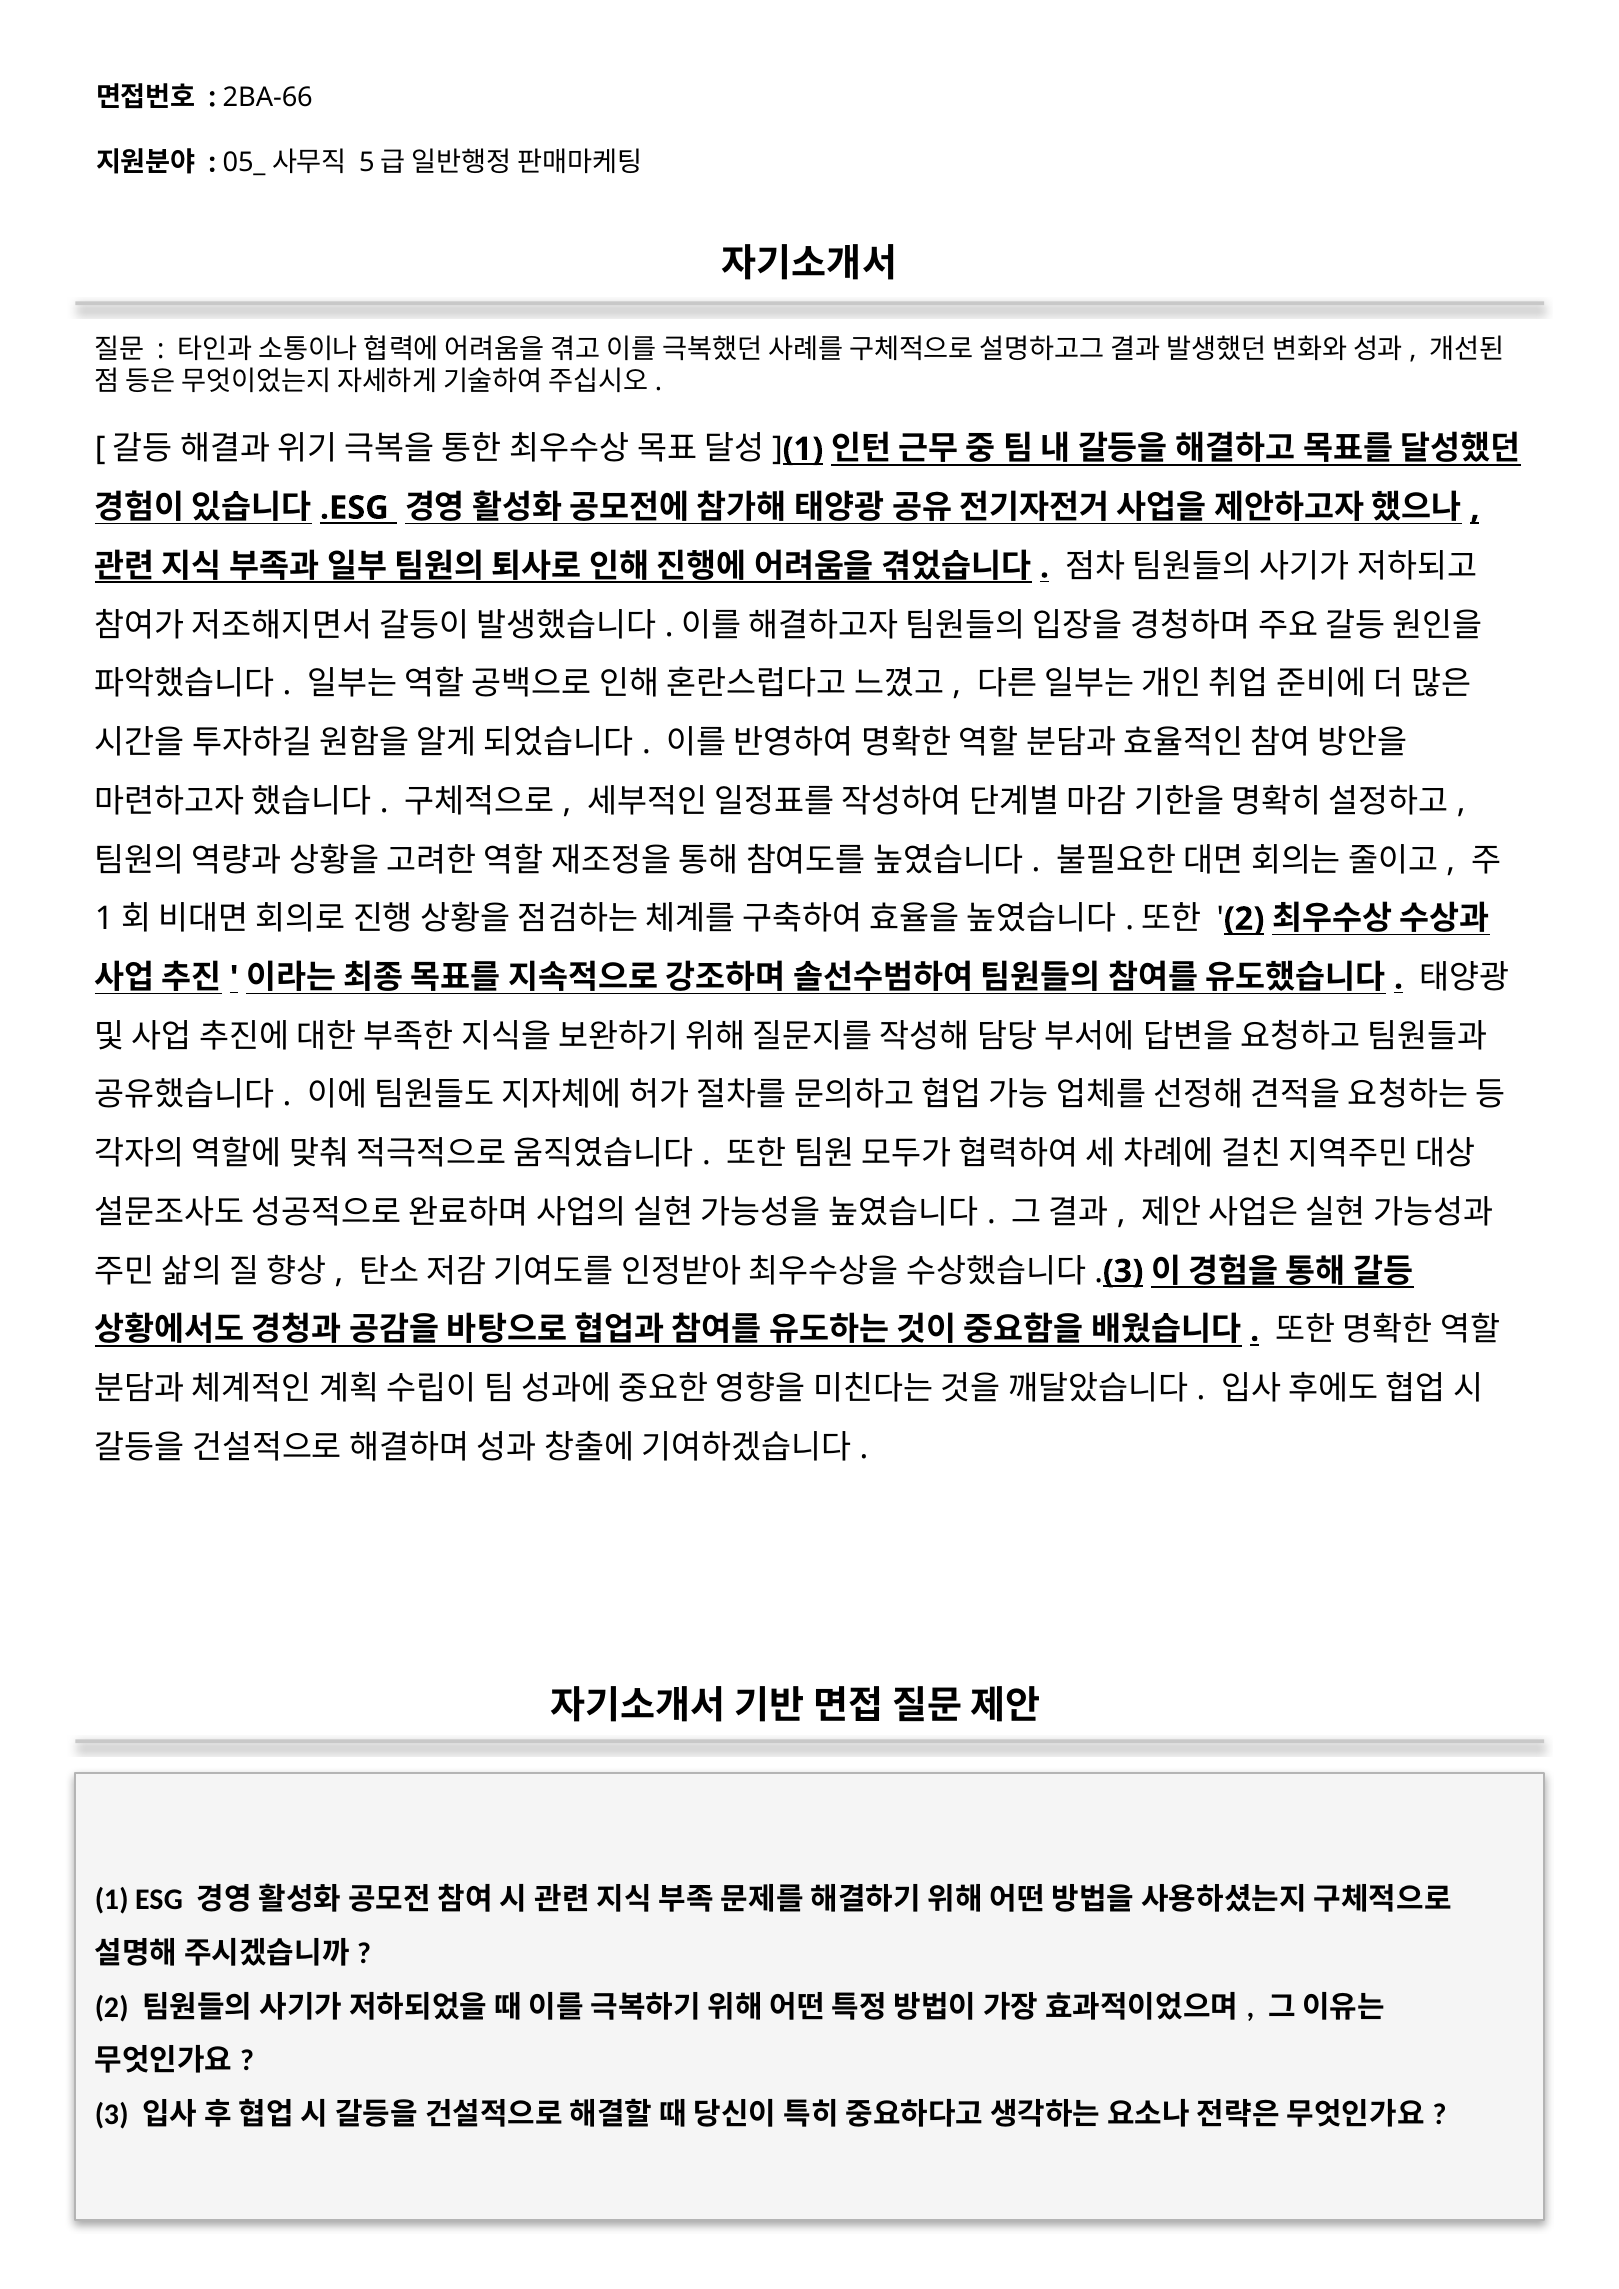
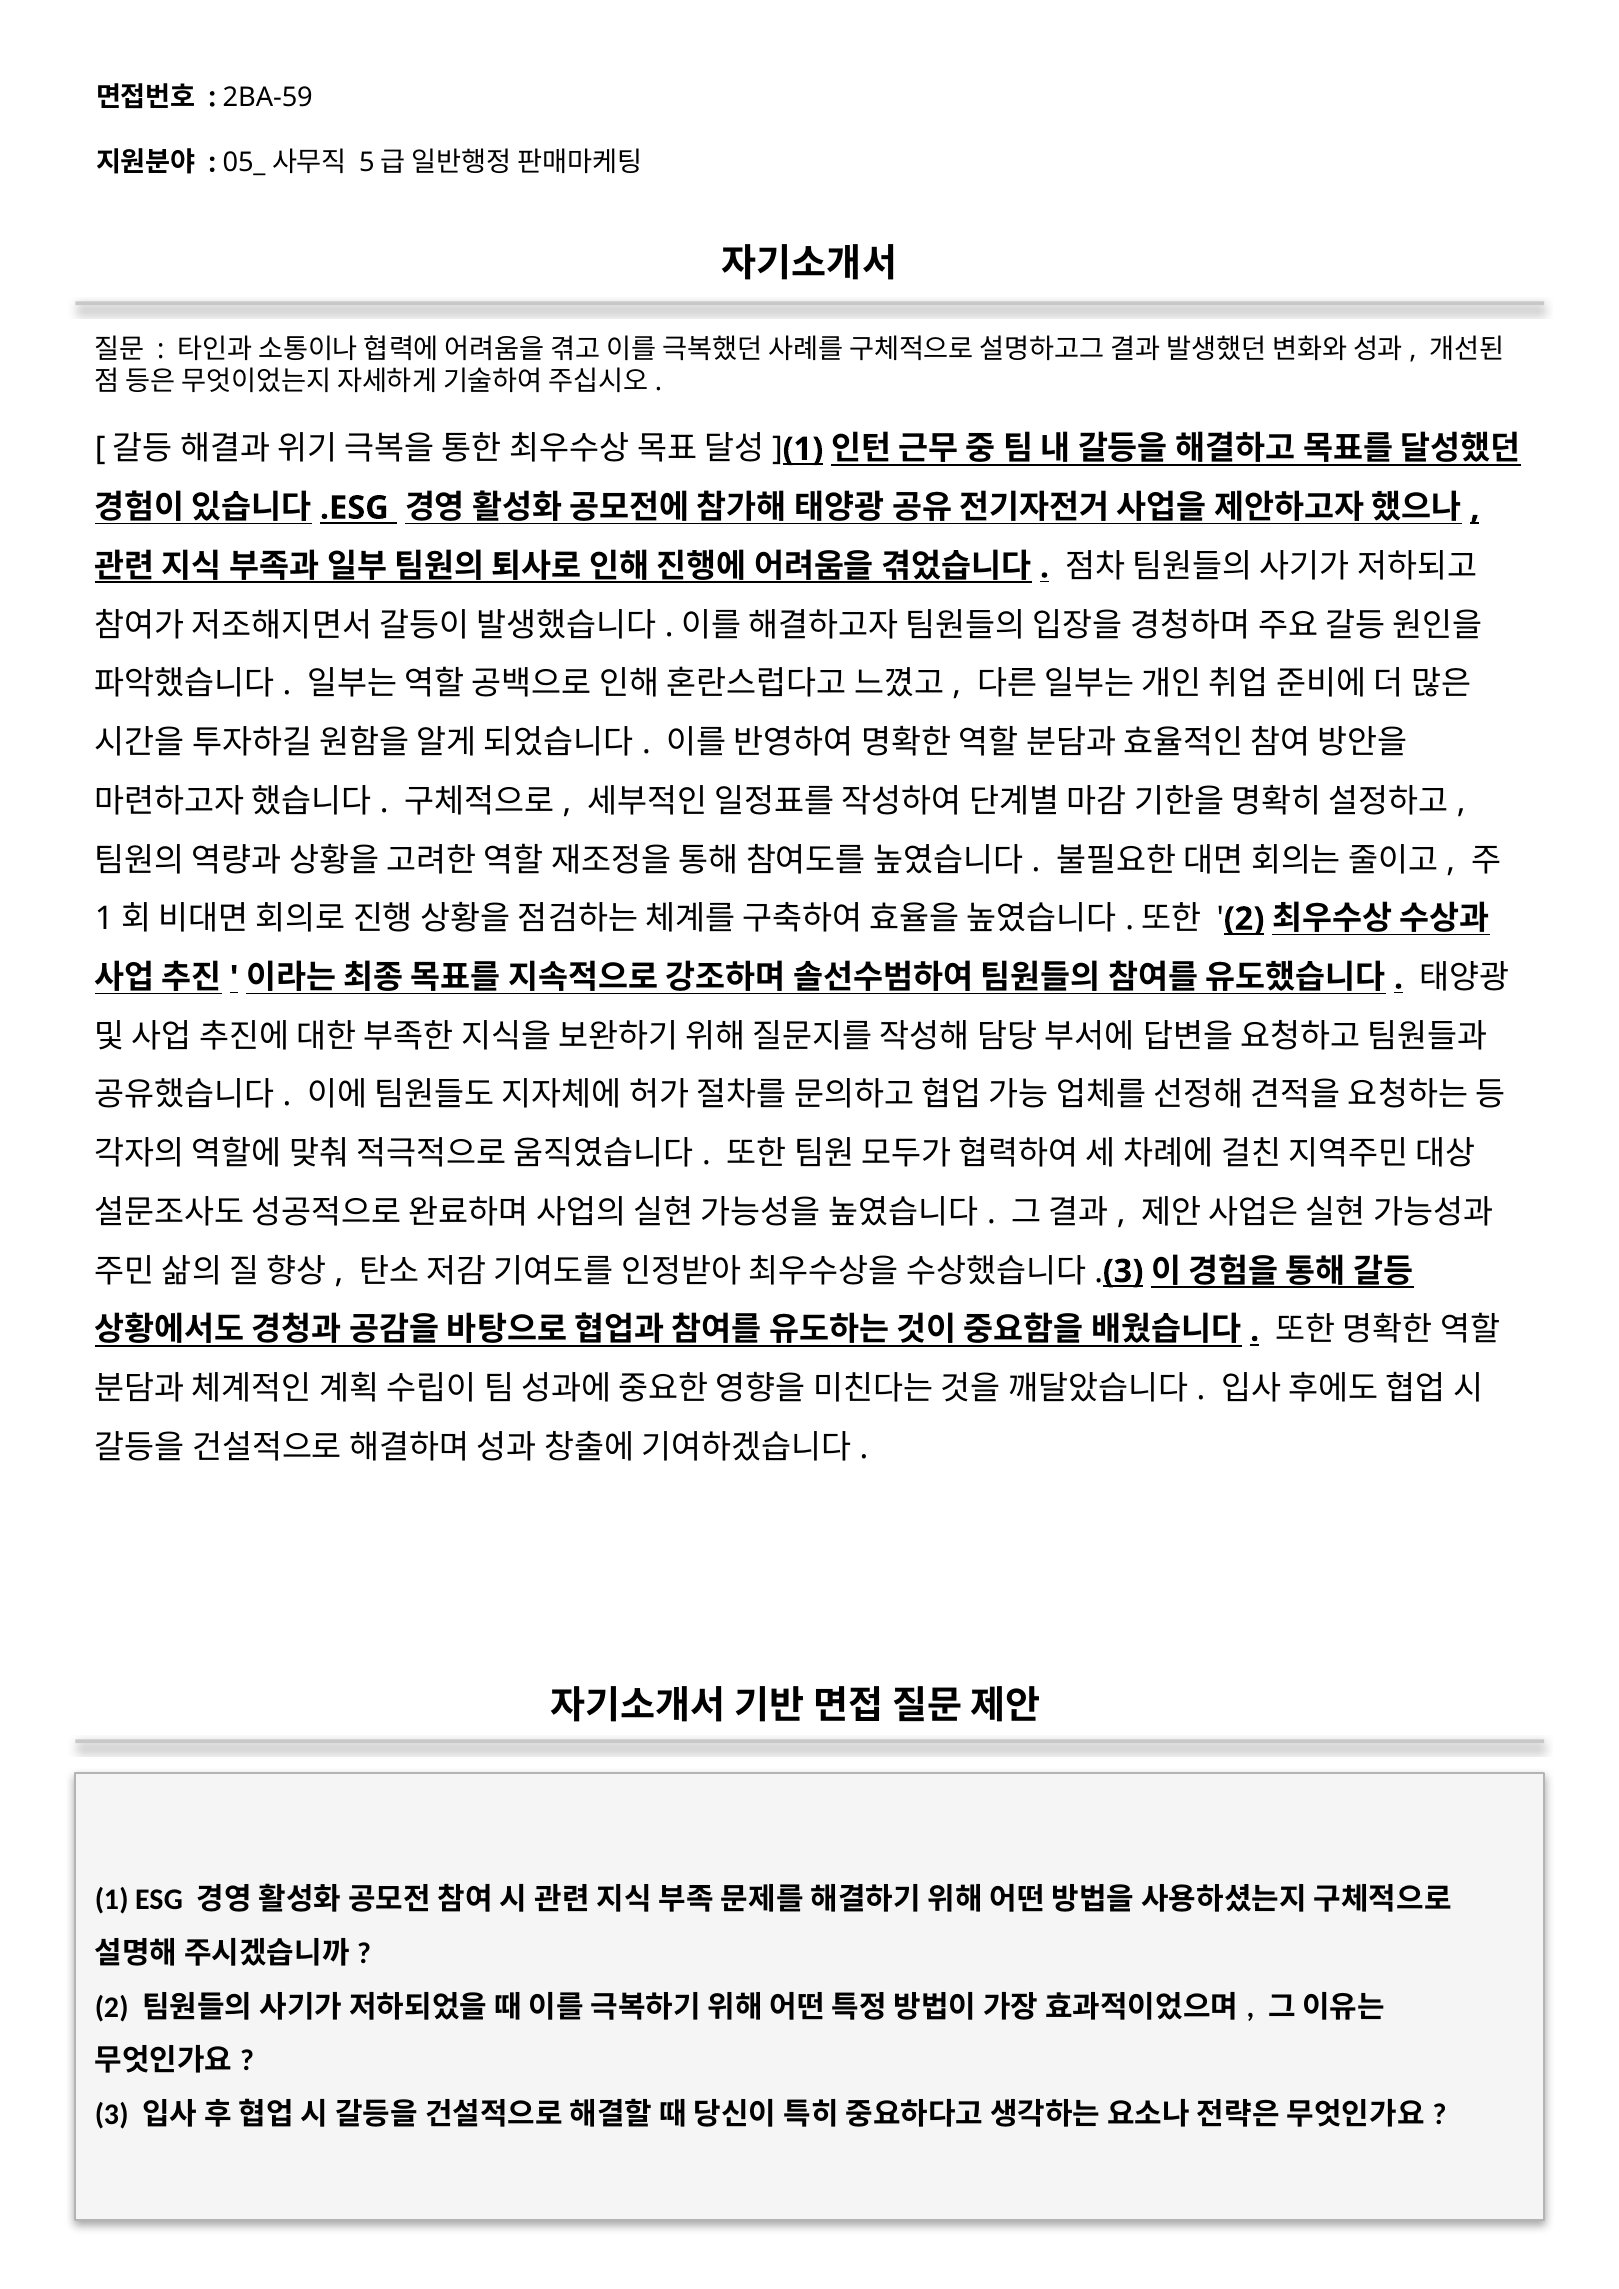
2BA-66: 2BA-66 -> 2BA-59
